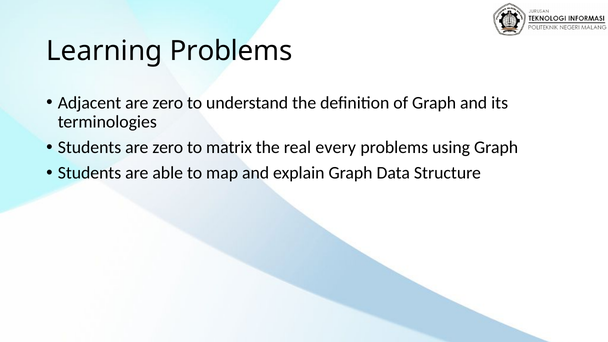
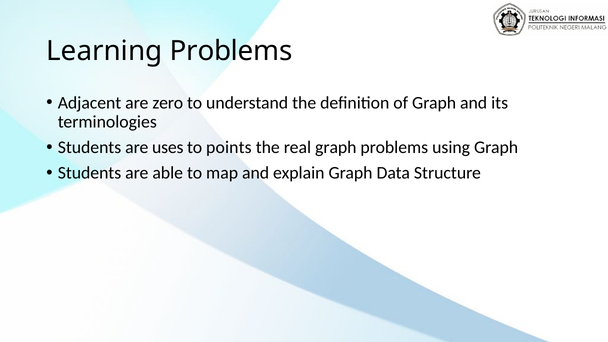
Students are zero: zero -> uses
matrix: matrix -> points
real every: every -> graph
